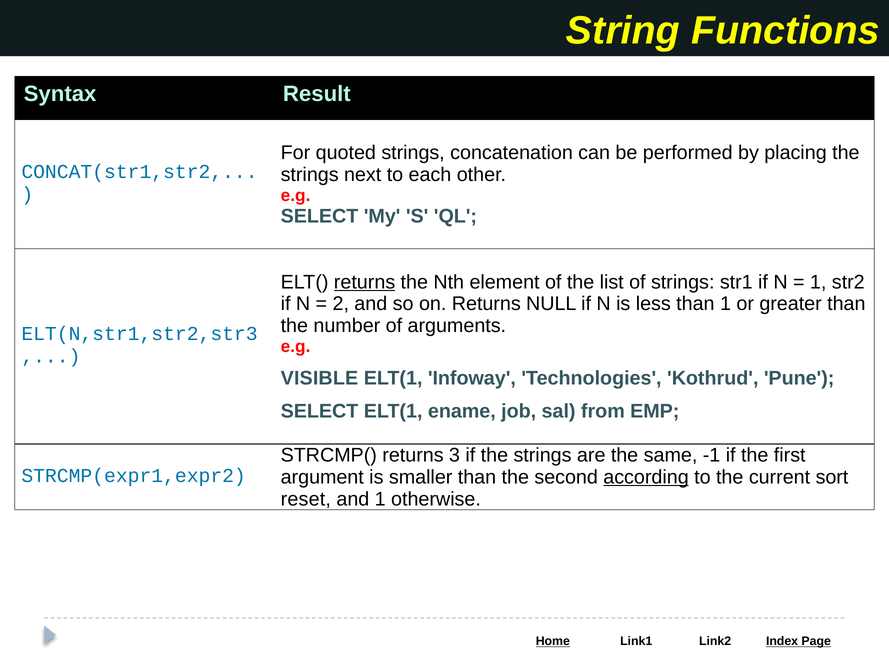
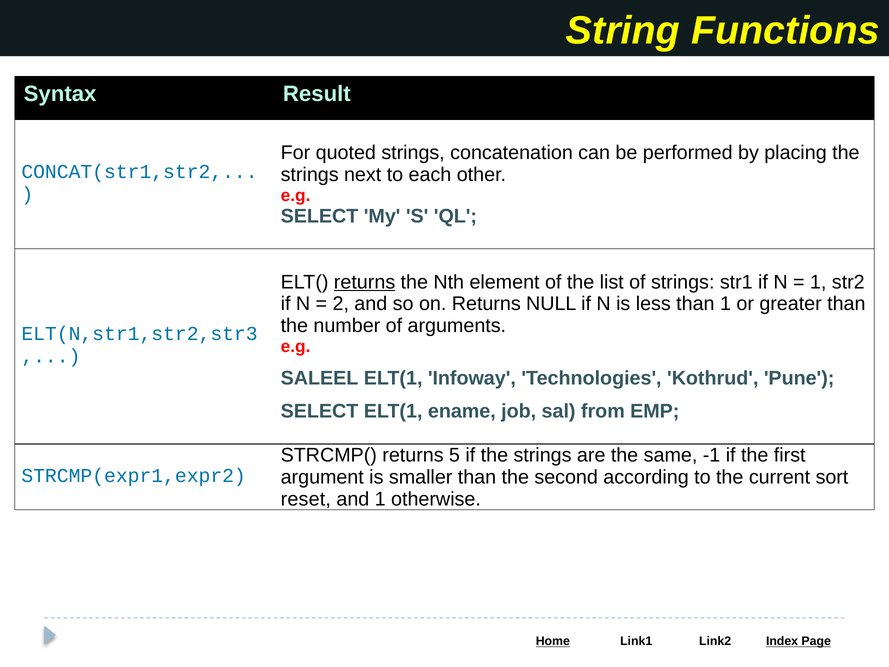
VISIBLE: VISIBLE -> SALEEL
3: 3 -> 5
according underline: present -> none
